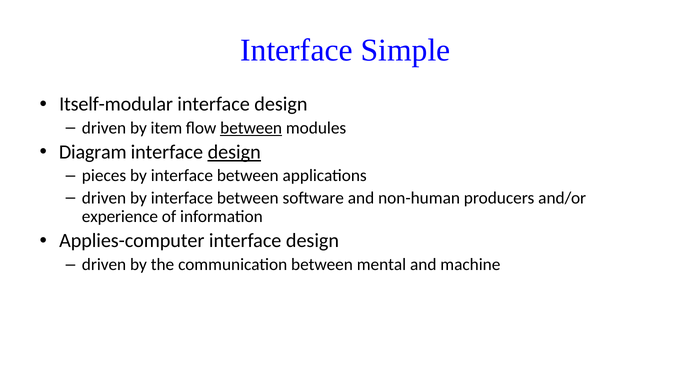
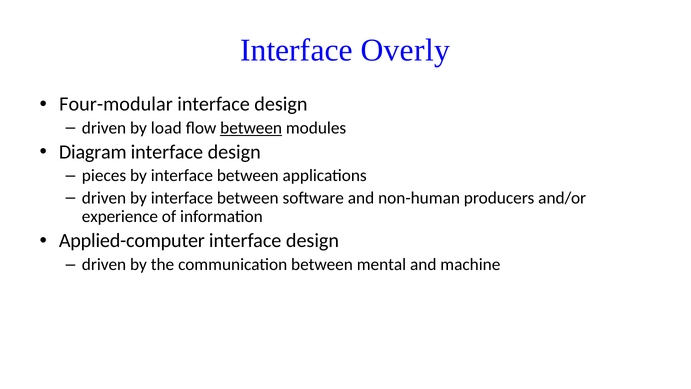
Simple: Simple -> Overly
Itself-modular: Itself-modular -> Four-modular
item: item -> load
design at (234, 152) underline: present -> none
Applies-computer: Applies-computer -> Applied-computer
